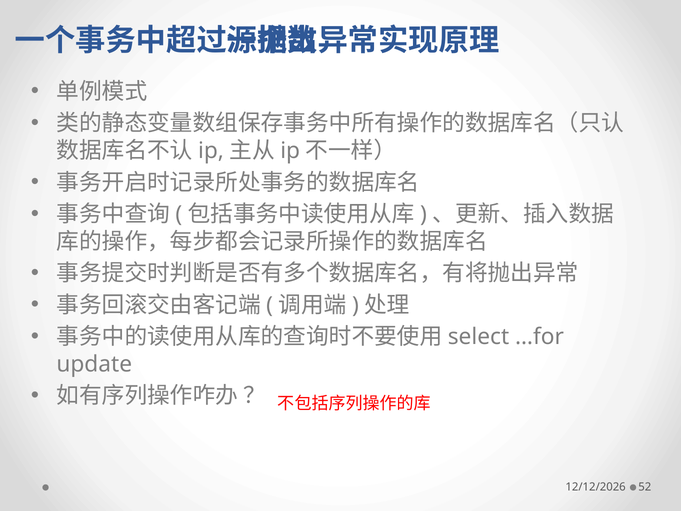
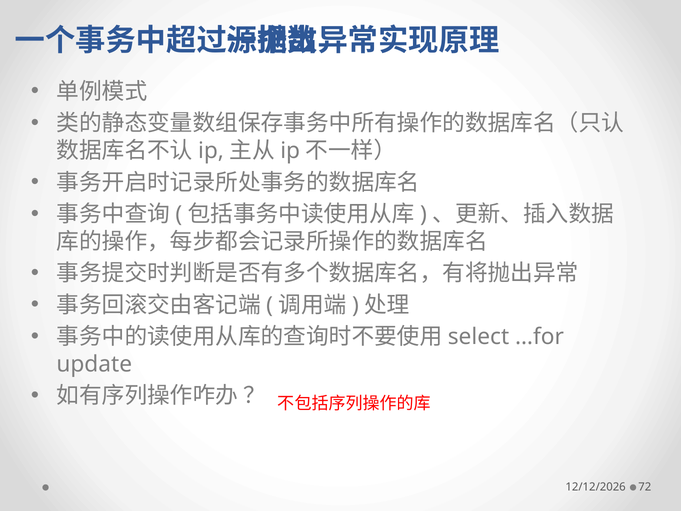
52: 52 -> 72
